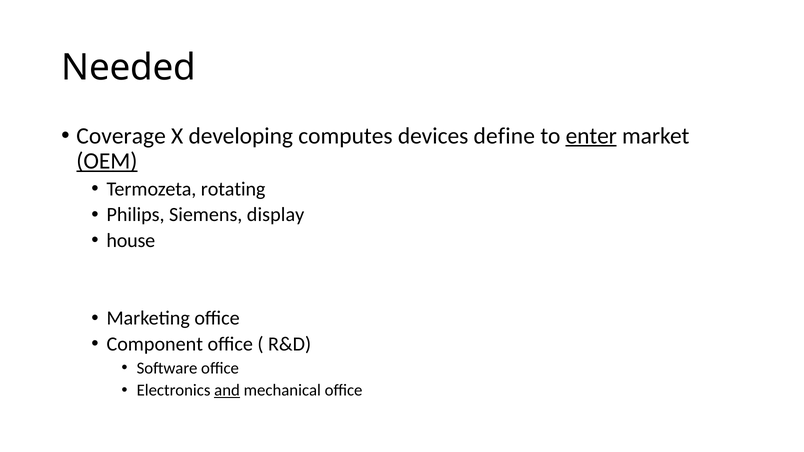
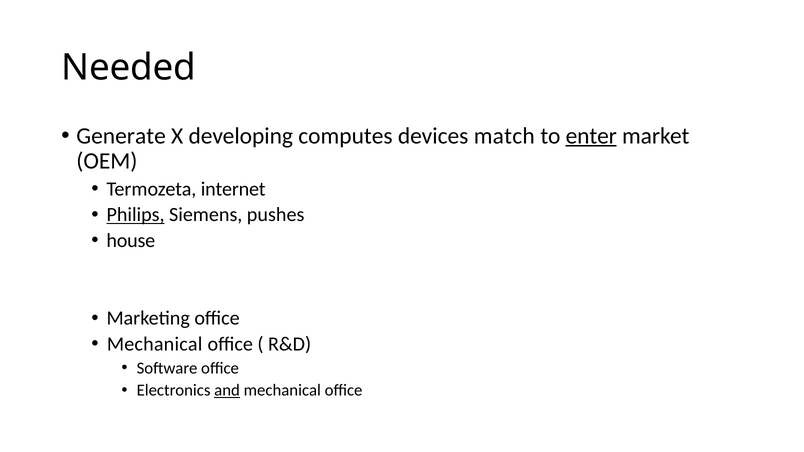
Coverage: Coverage -> Generate
define: define -> match
OEM underline: present -> none
rotating: rotating -> internet
Philips underline: none -> present
display: display -> pushes
Component at (155, 344): Component -> Mechanical
